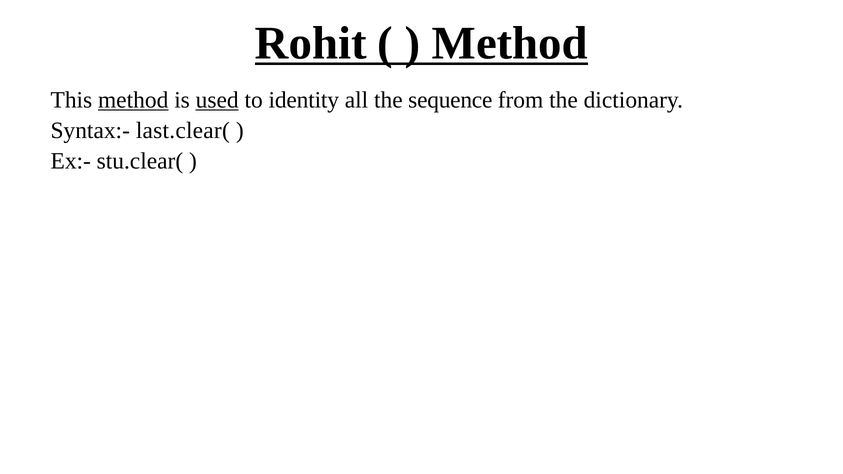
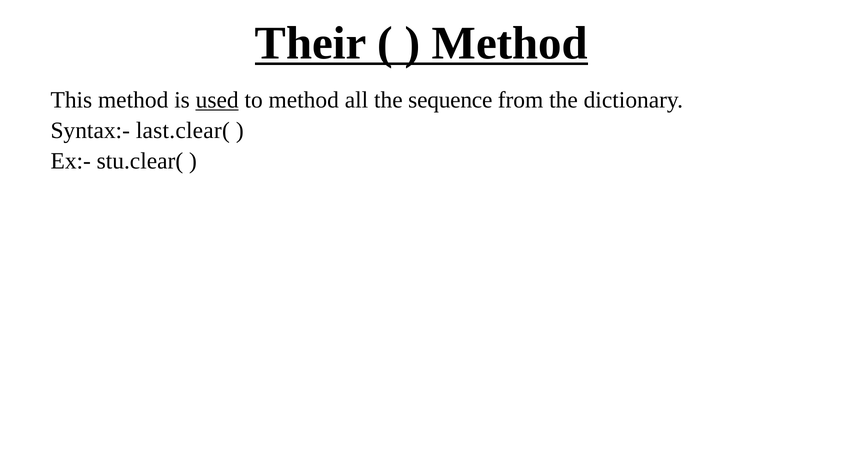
Rohit: Rohit -> Their
method at (133, 100) underline: present -> none
to identity: identity -> method
